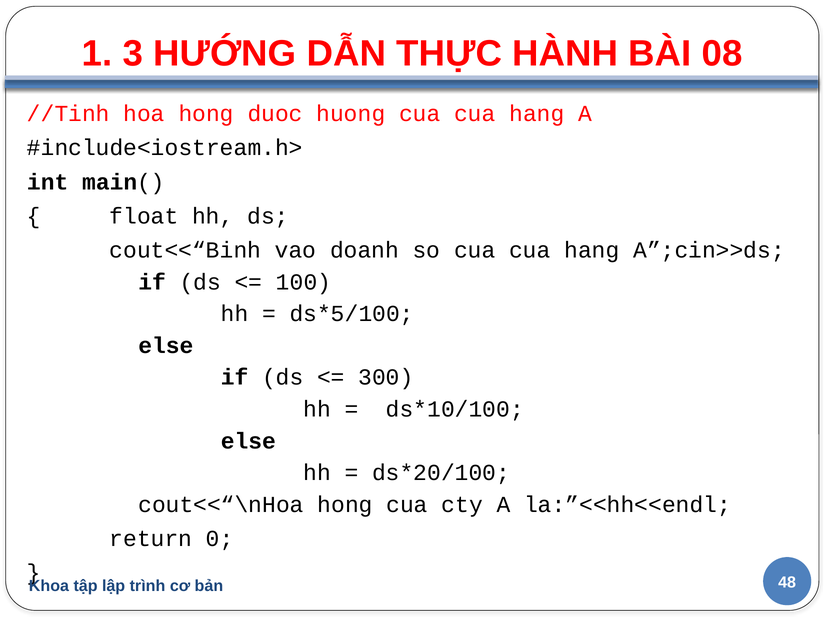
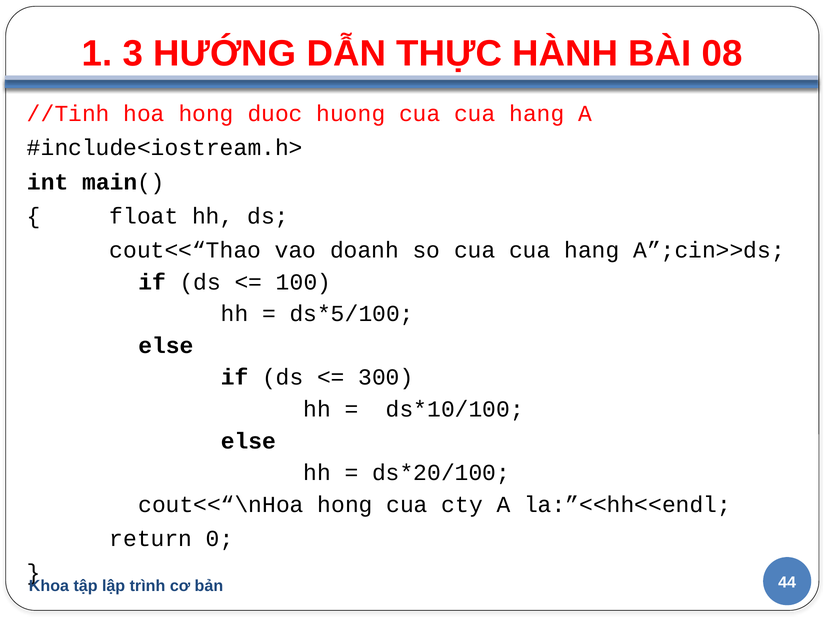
cout<<“Binh: cout<<“Binh -> cout<<“Thao
48: 48 -> 44
